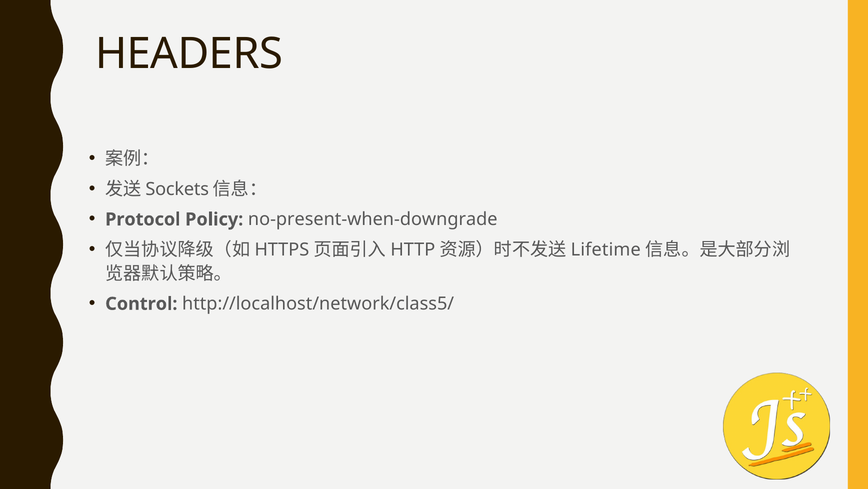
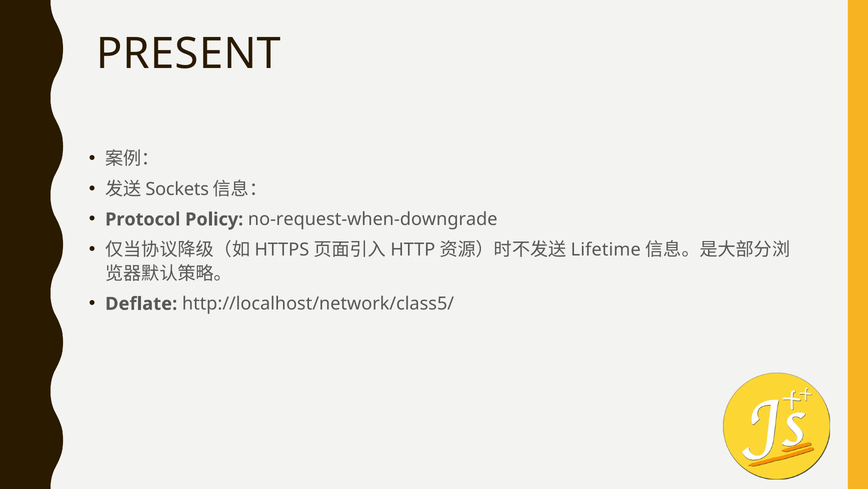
HEADERS: HEADERS -> PRESENT
no-present-when-downgrade: no-present-when-downgrade -> no-request-when-downgrade
Control: Control -> Deflate
